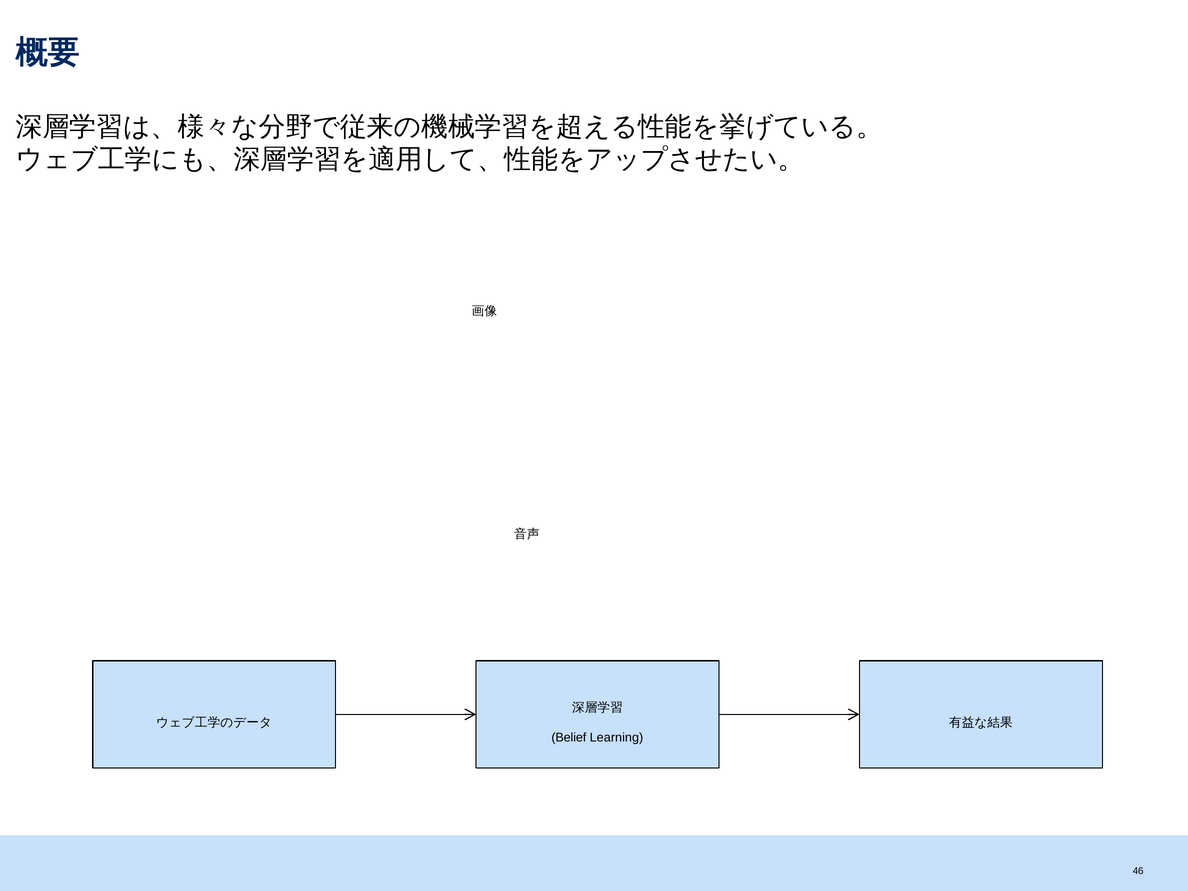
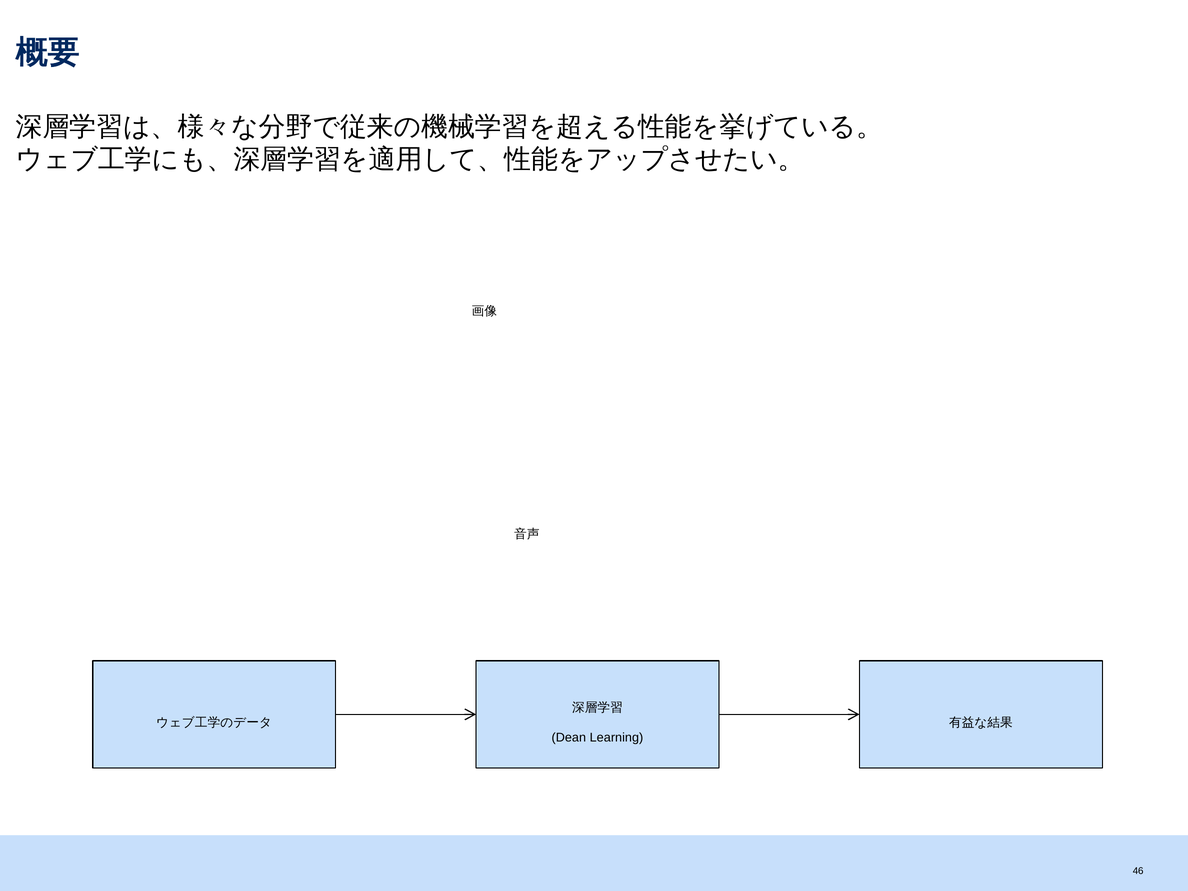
Belief: Belief -> Dean
